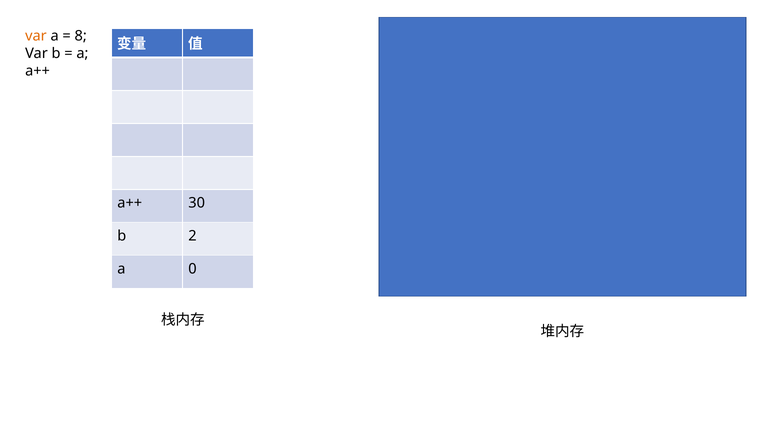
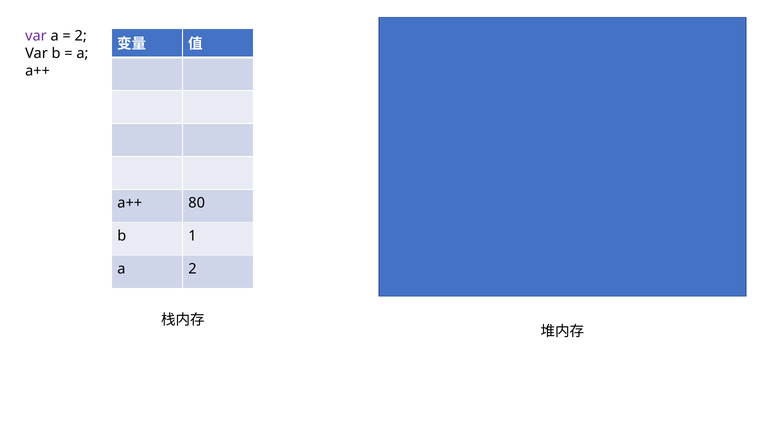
var at (36, 36) colour: orange -> purple
8 at (81, 36): 8 -> 2
30: 30 -> 80
2: 2 -> 1
a 0: 0 -> 2
